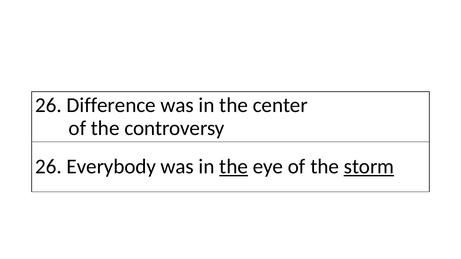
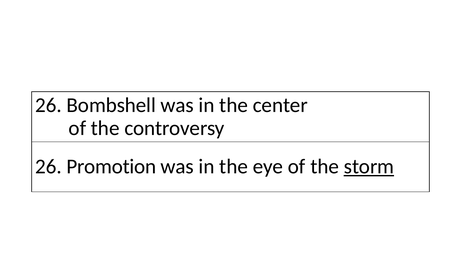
Difference: Difference -> Bombshell
Everybody: Everybody -> Promotion
the at (234, 167) underline: present -> none
